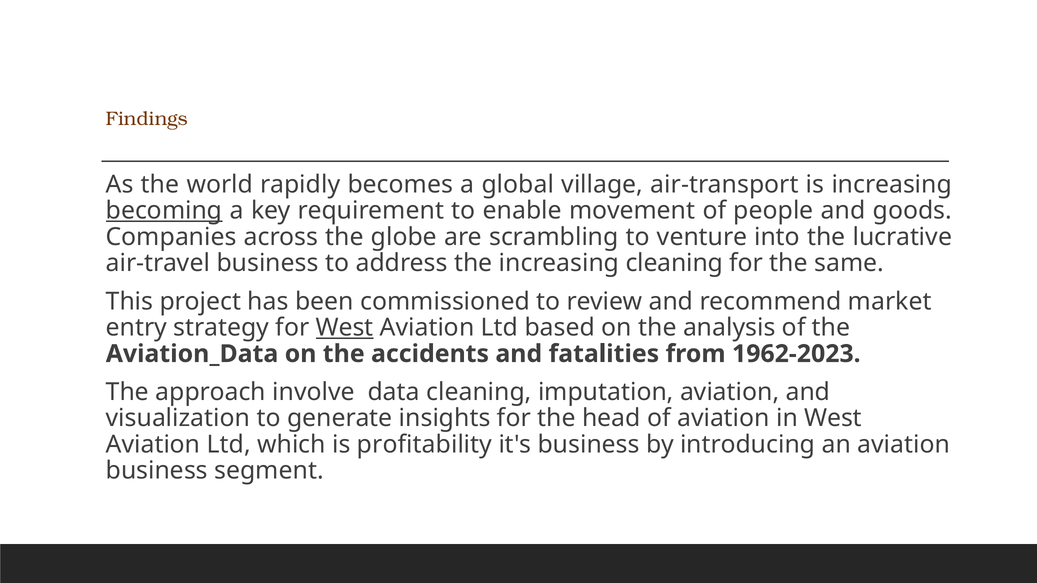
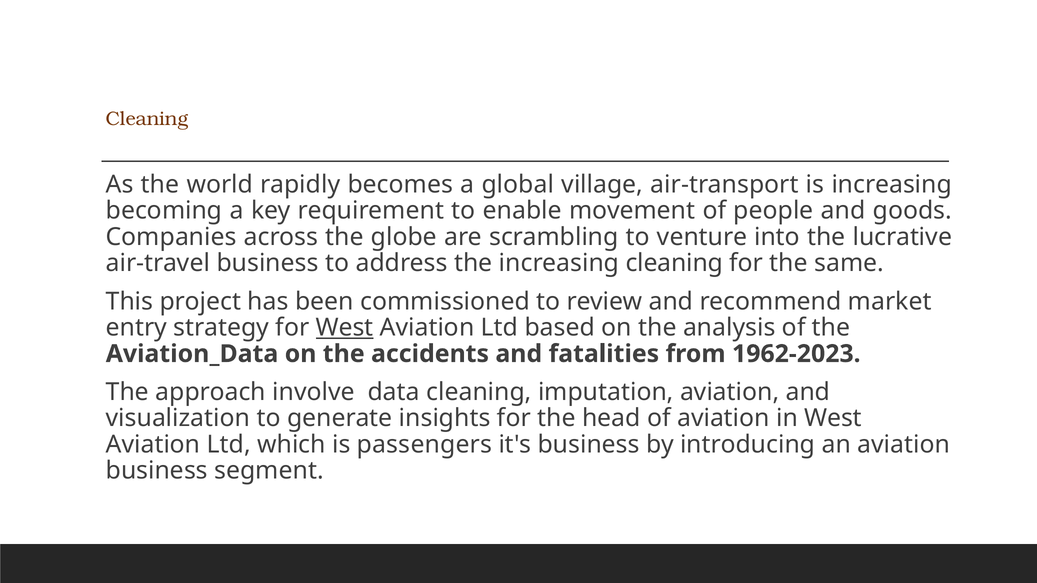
Findings at (147, 119): Findings -> Cleaning
becoming underline: present -> none
profitability: profitability -> passengers
